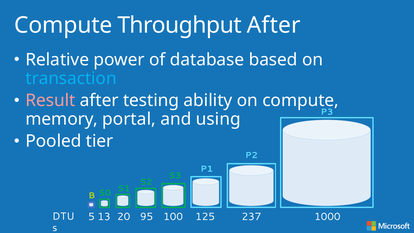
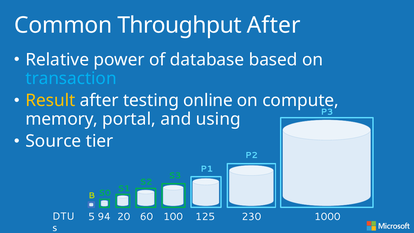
Compute at (63, 25): Compute -> Common
Result colour: pink -> yellow
ability: ability -> online
Pooled: Pooled -> Source
13: 13 -> 94
95: 95 -> 60
237: 237 -> 230
